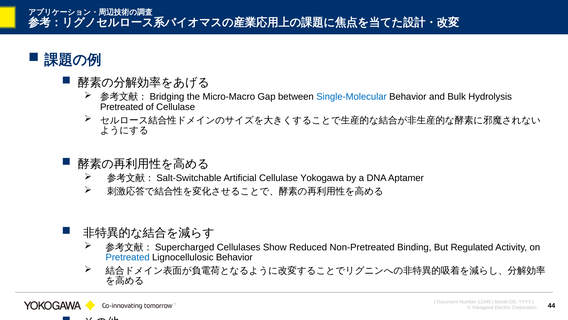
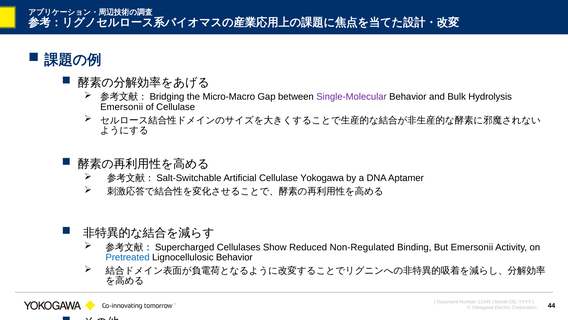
Single-Molecular colour: blue -> purple
Pretreated at (122, 107): Pretreated -> Emersonii
Non-Pretreated: Non-Pretreated -> Non-Regulated
But Regulated: Regulated -> Emersonii
